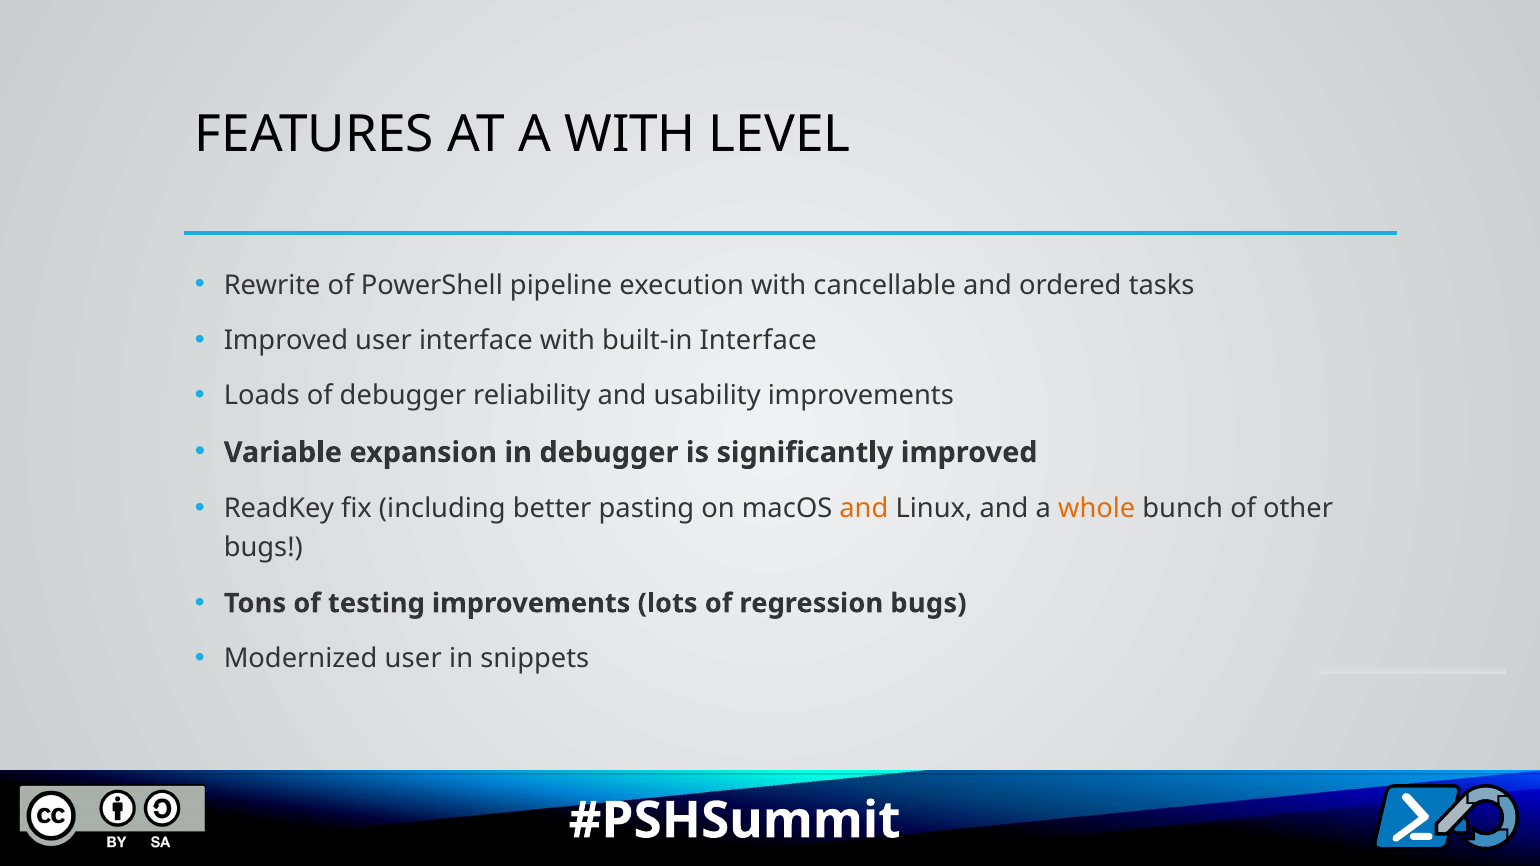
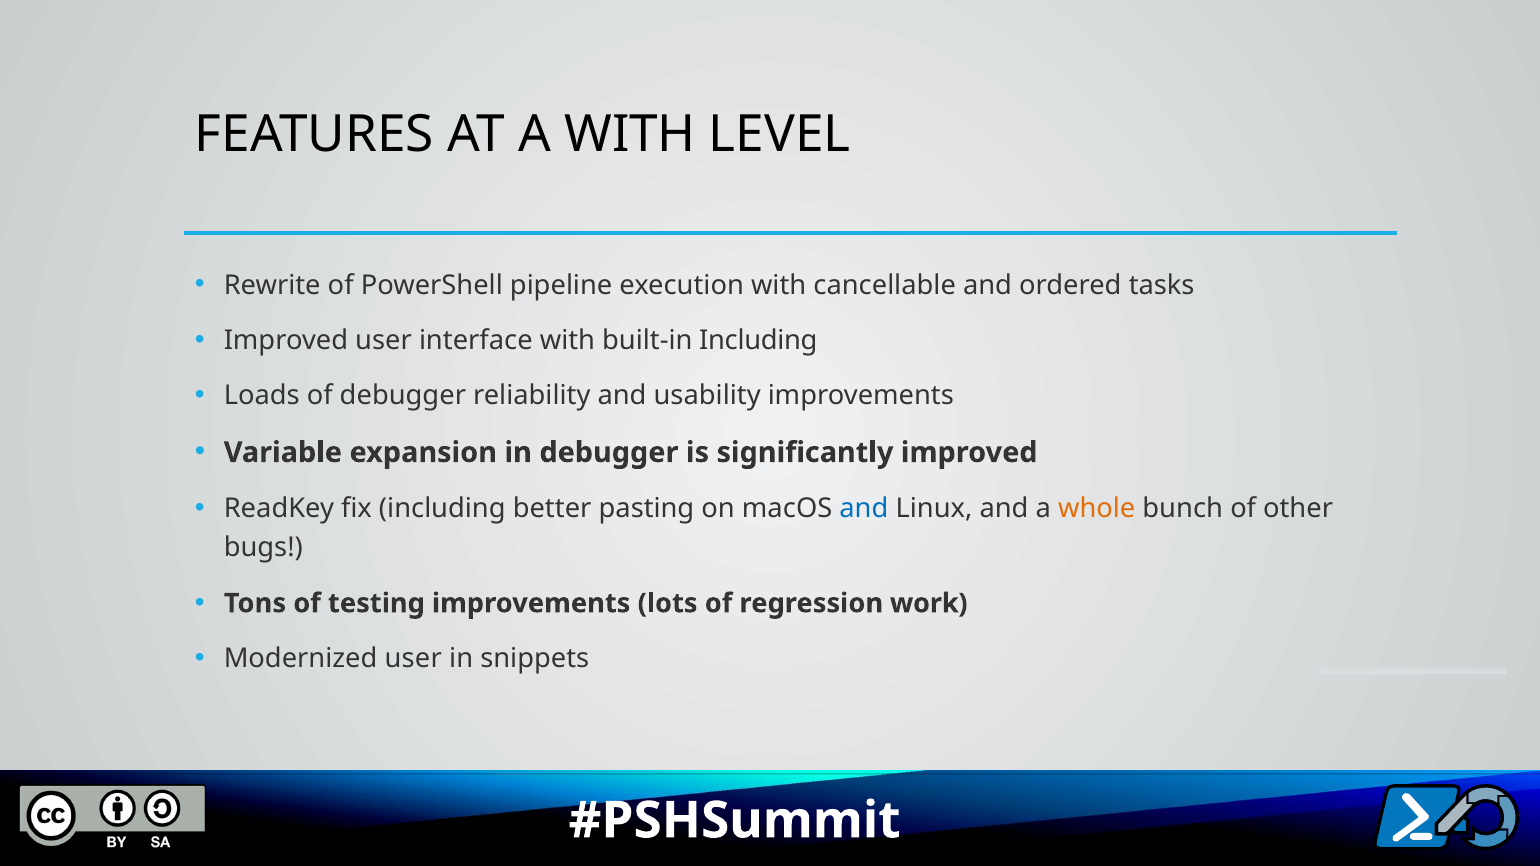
built-in Interface: Interface -> Including
and at (864, 509) colour: orange -> blue
regression bugs: bugs -> work
